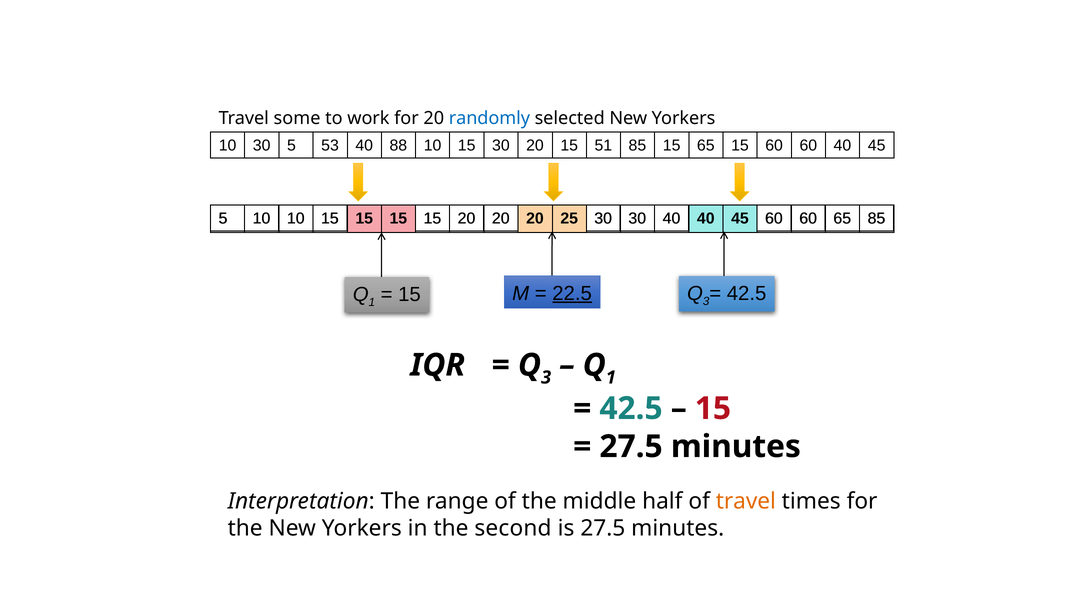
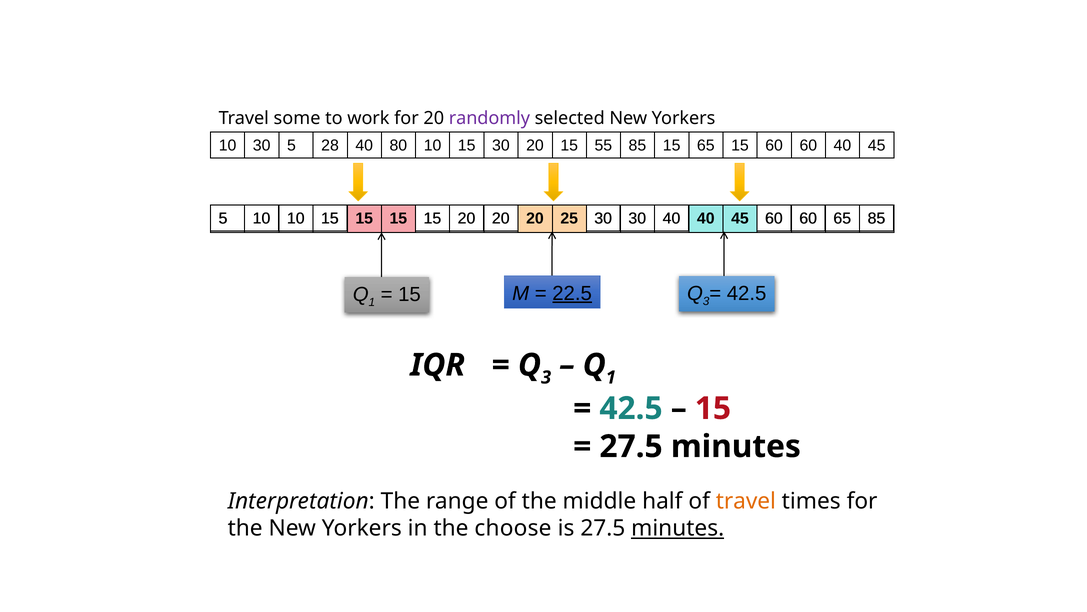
randomly colour: blue -> purple
53: 53 -> 28
88: 88 -> 80
51: 51 -> 55
second: second -> choose
minutes at (678, 528) underline: none -> present
